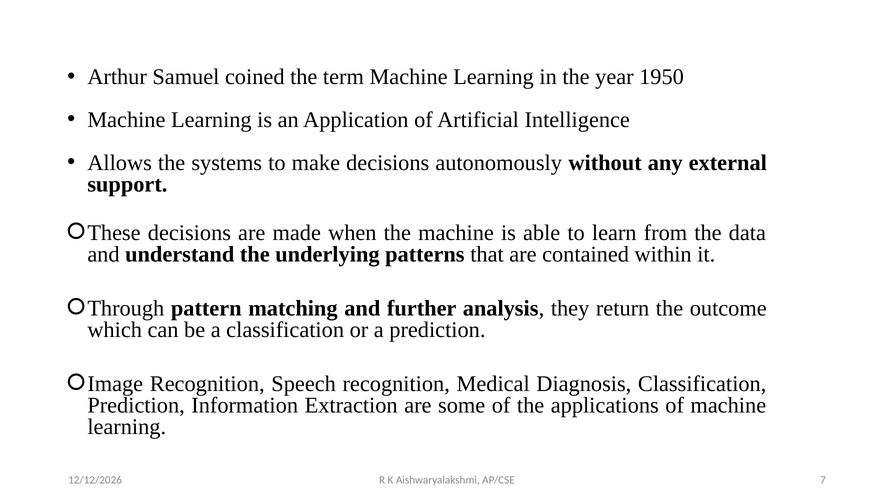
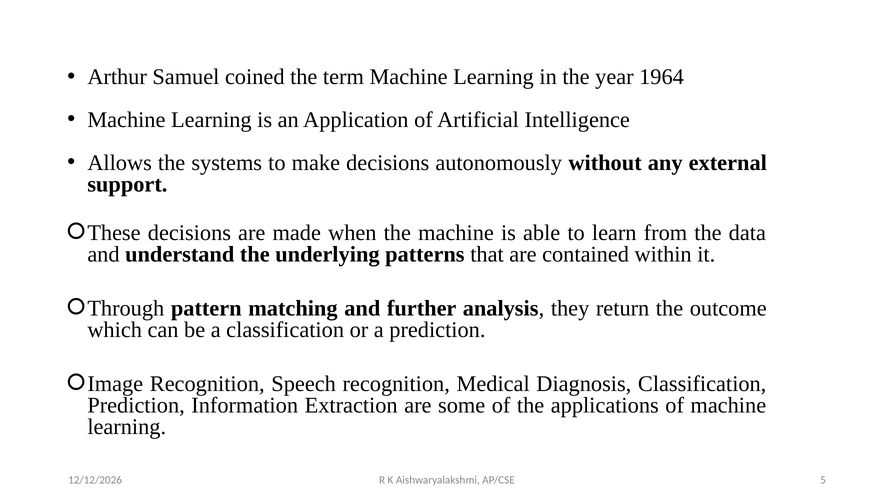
1950: 1950 -> 1964
7: 7 -> 5
